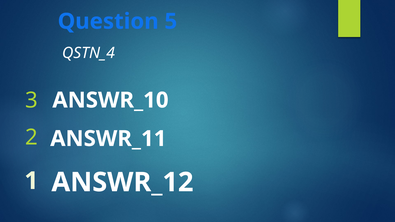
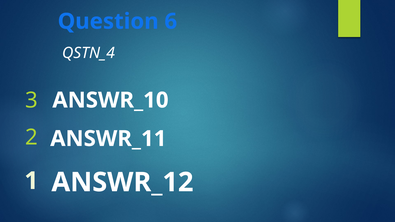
5: 5 -> 6
